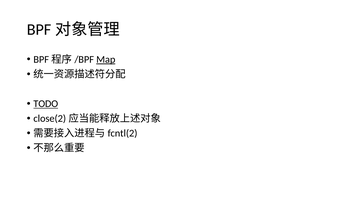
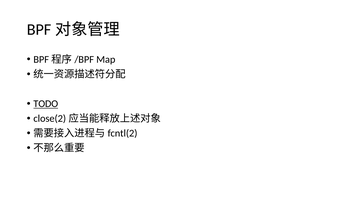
Map underline: present -> none
